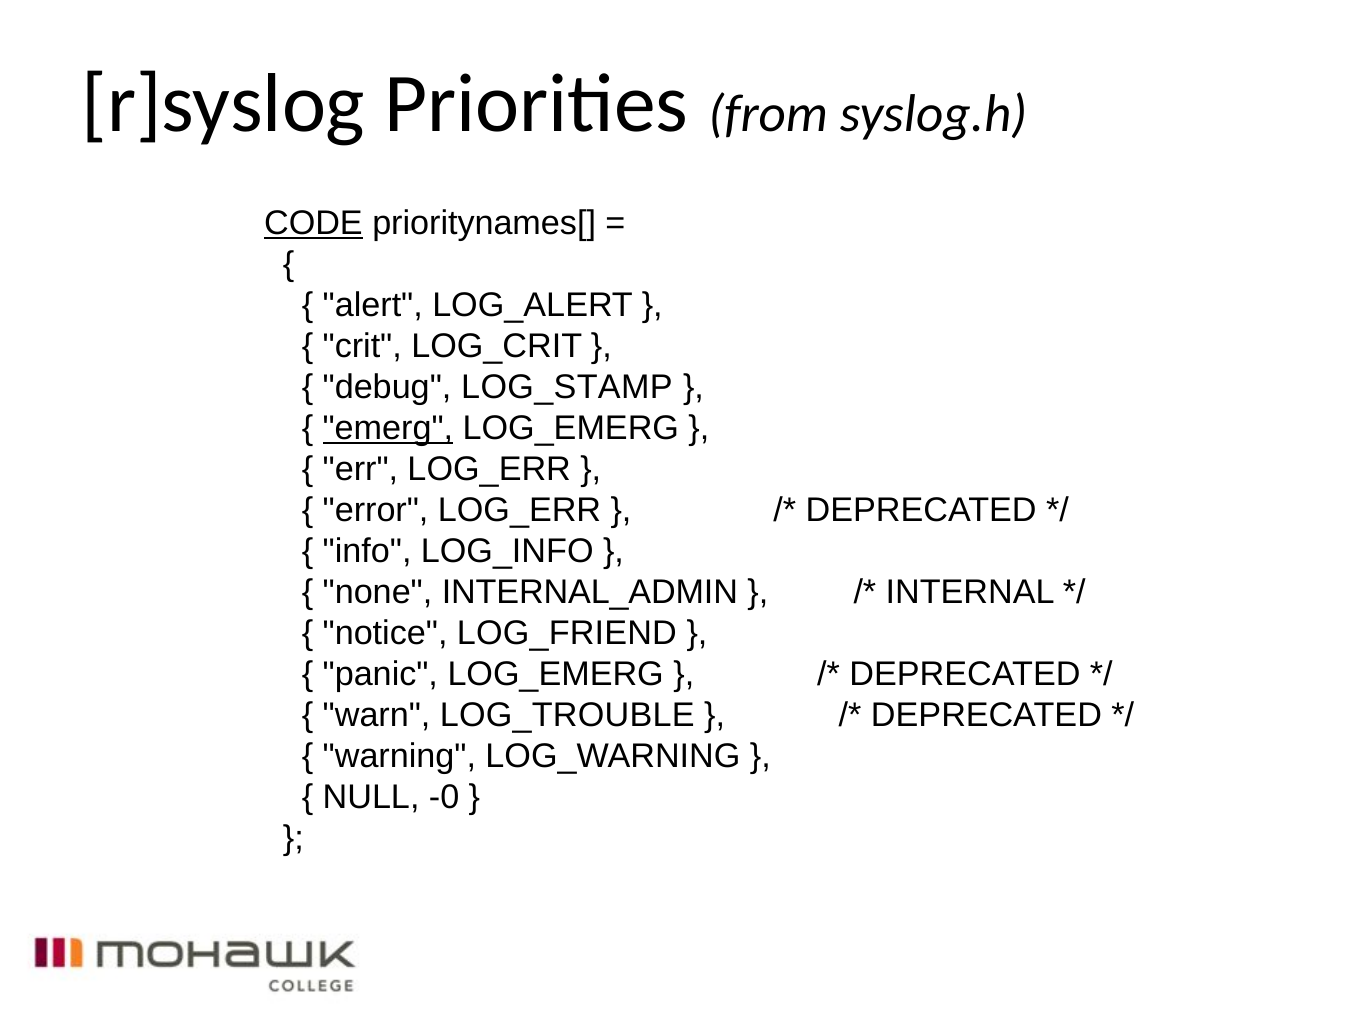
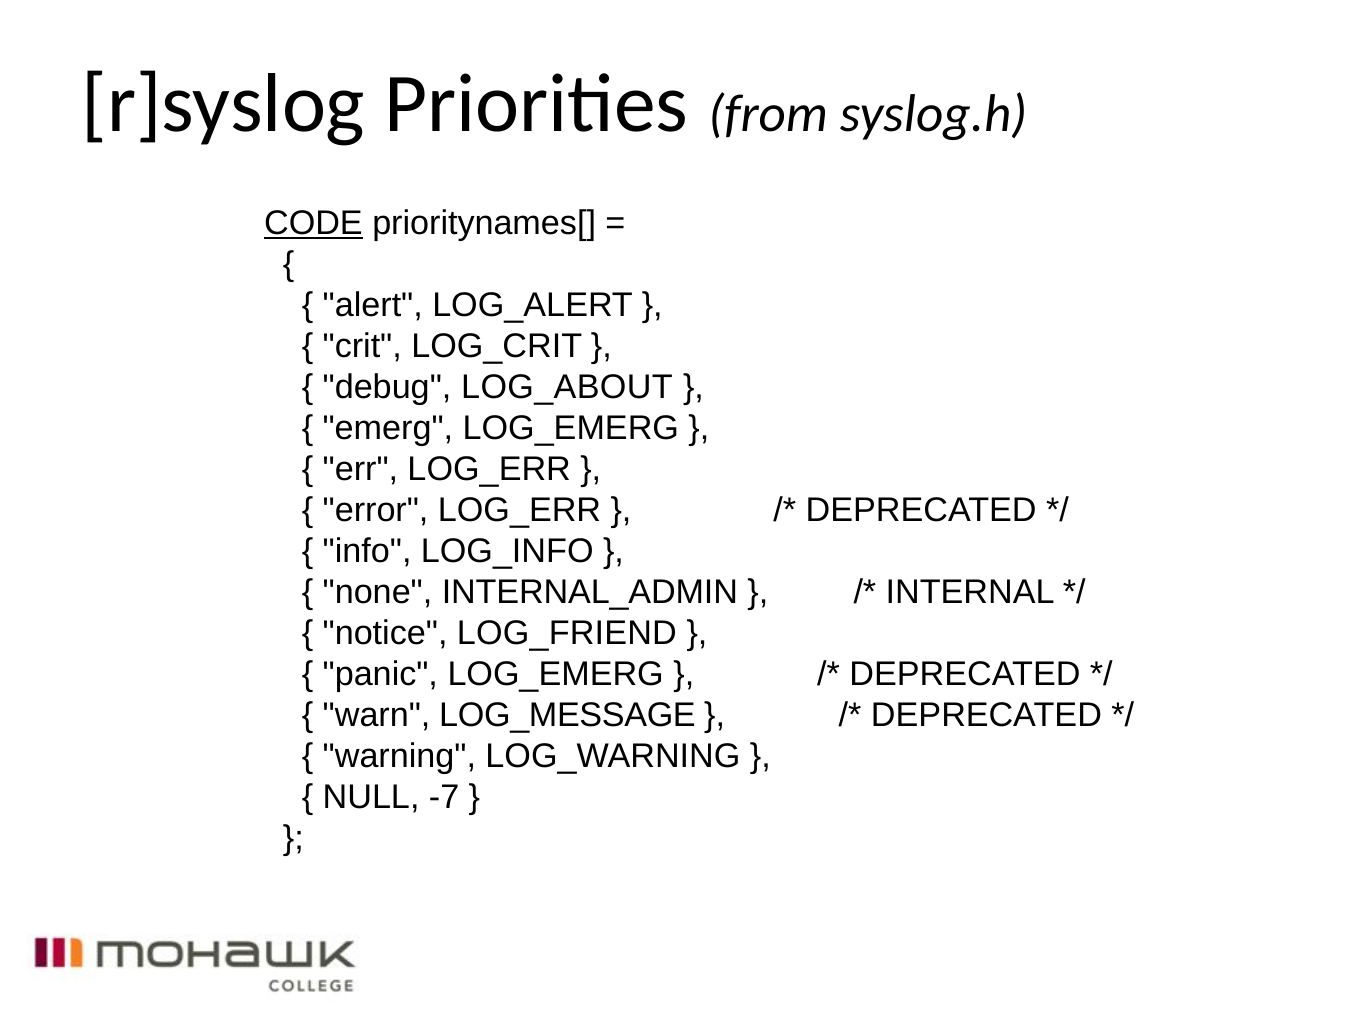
LOG_STAMP: LOG_STAMP -> LOG_ABOUT
emerg underline: present -> none
LOG_TROUBLE: LOG_TROUBLE -> LOG_MESSAGE
-0: -0 -> -7
